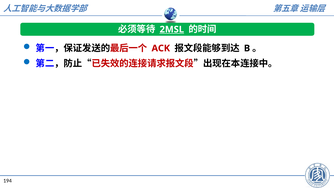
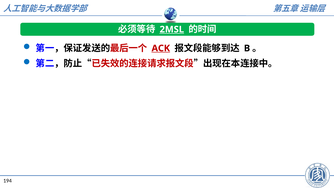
ACK underline: none -> present
